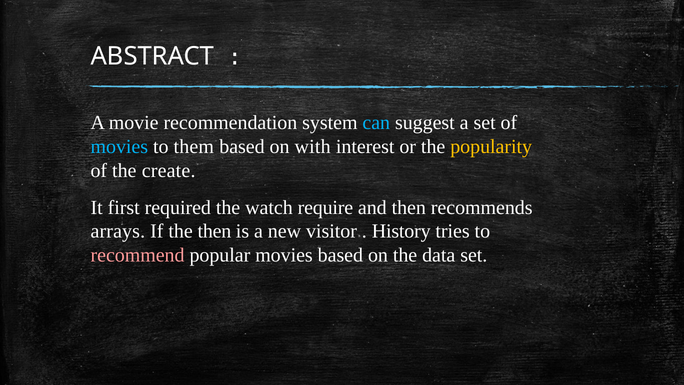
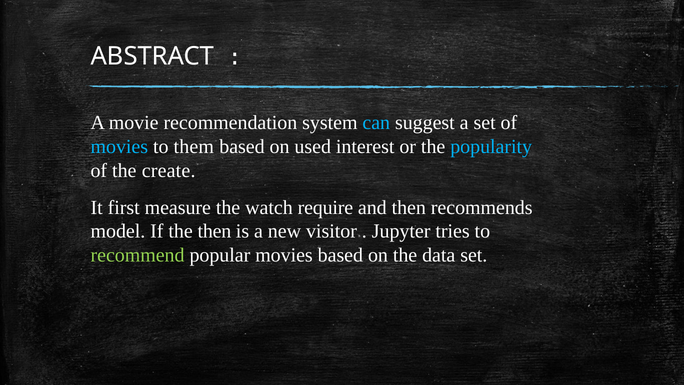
with: with -> used
popularity colour: yellow -> light blue
required: required -> measure
arrays: arrays -> model
History: History -> Jupyter
recommend colour: pink -> light green
